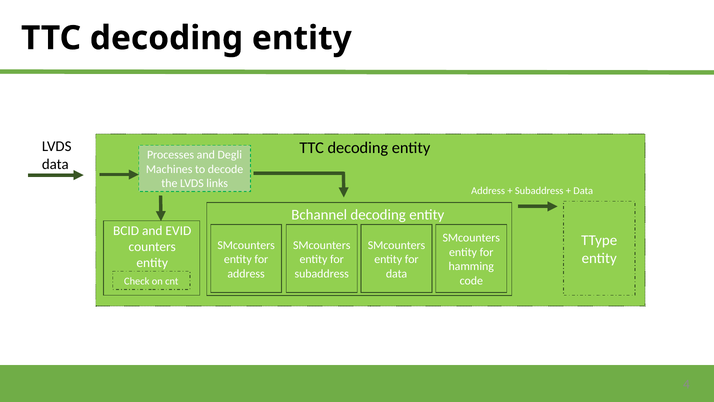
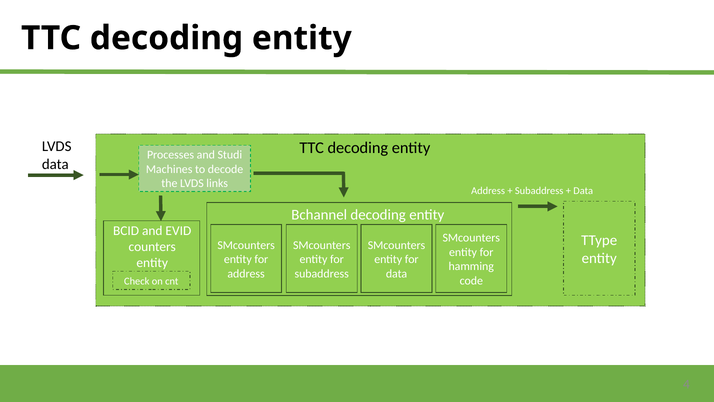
Degli: Degli -> Studi
